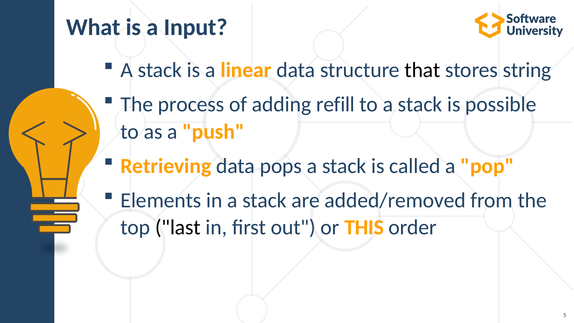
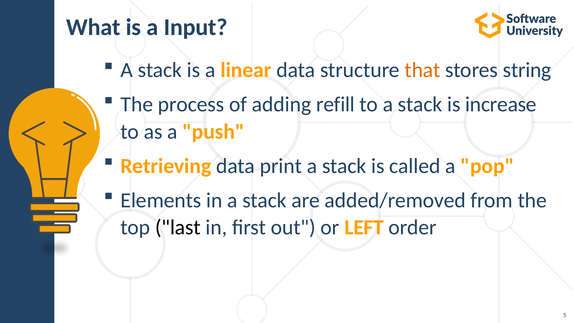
that colour: black -> orange
possible: possible -> increase
pops: pops -> print
THIS: THIS -> LEFT
